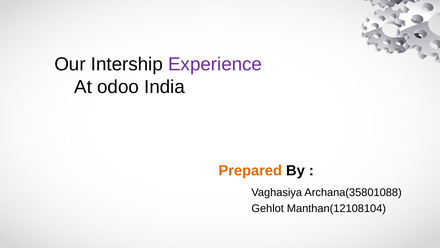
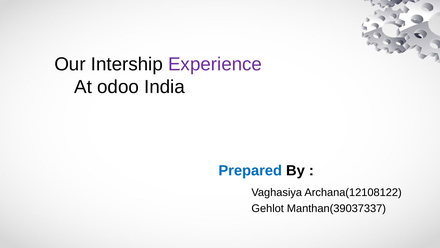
Prepared colour: orange -> blue
Archana(35801088: Archana(35801088 -> Archana(12108122
Manthan(12108104: Manthan(12108104 -> Manthan(39037337
